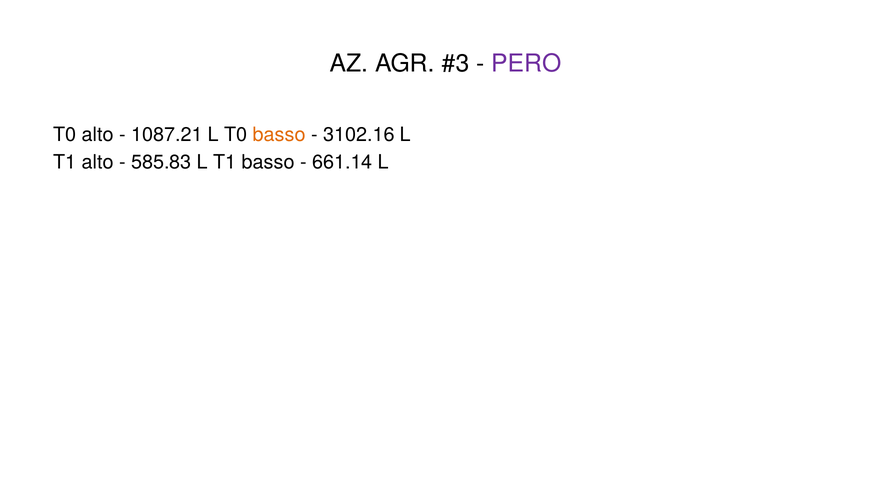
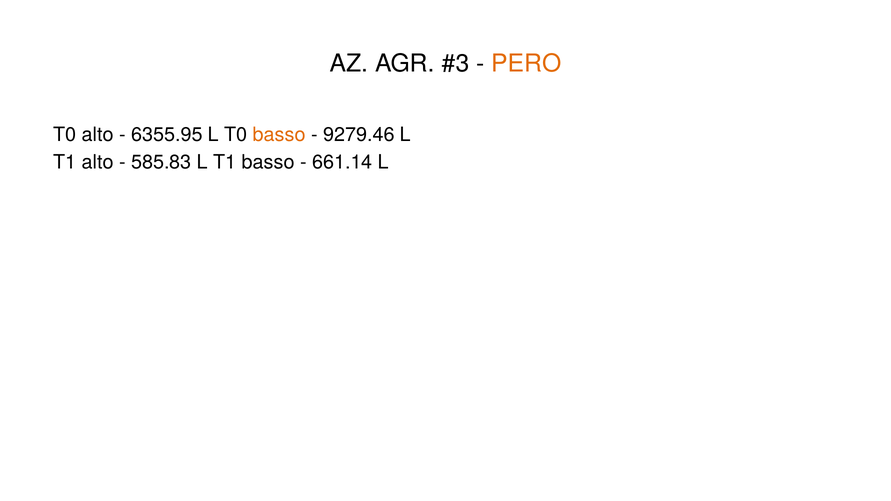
PERO colour: purple -> orange
1087.21: 1087.21 -> 6355.95
3102.16: 3102.16 -> 9279.46
